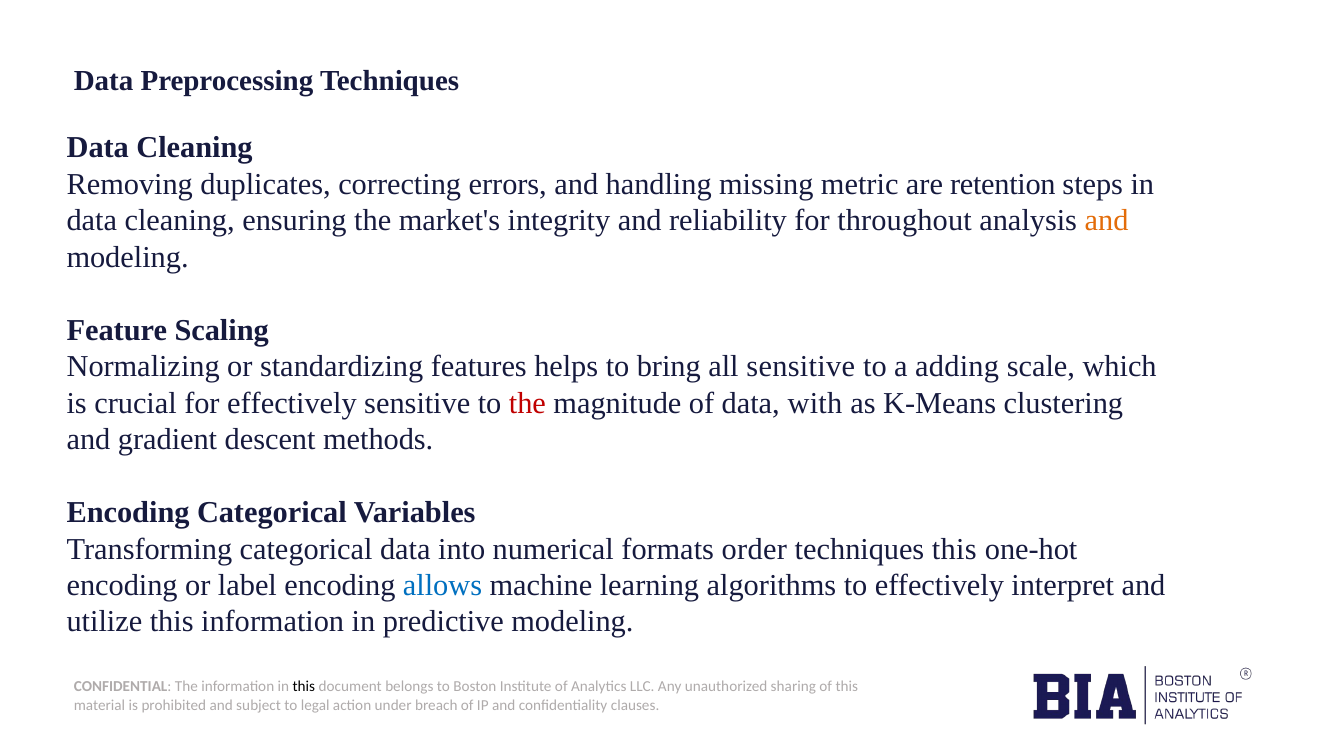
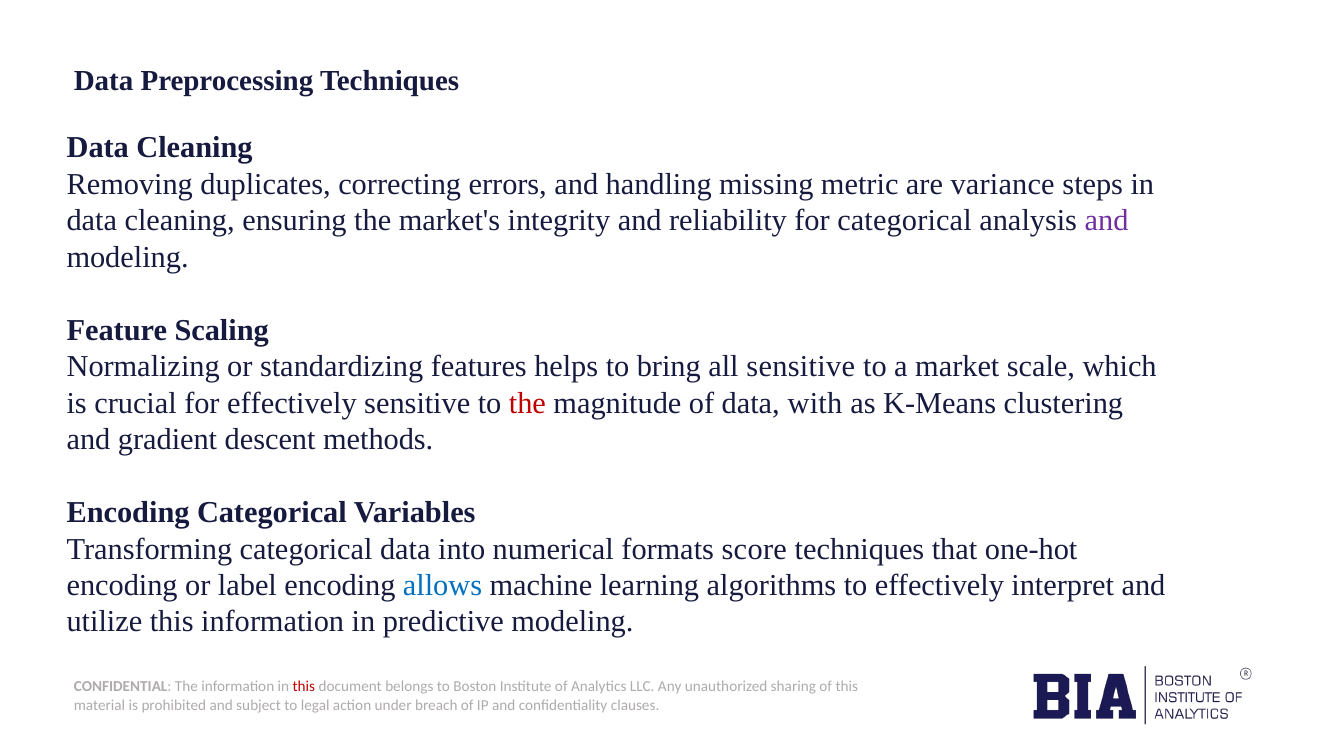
retention: retention -> variance
for throughout: throughout -> categorical
and at (1107, 221) colour: orange -> purple
adding: adding -> market
order: order -> score
techniques this: this -> that
this at (304, 687) colour: black -> red
